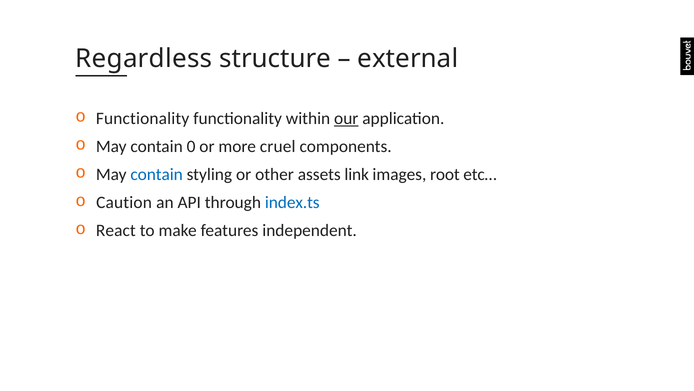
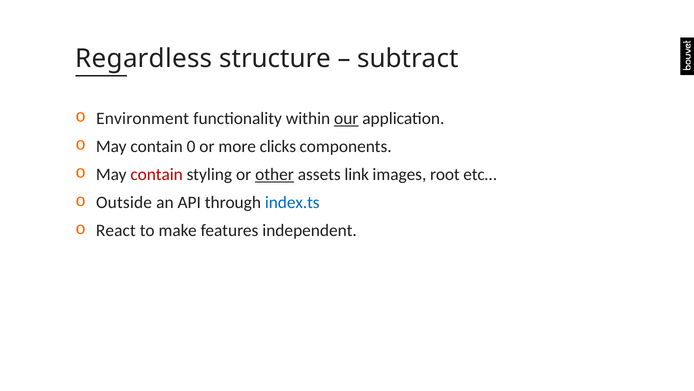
external: external -> subtract
Functionality at (143, 118): Functionality -> Environment
cruel: cruel -> clicks
contain at (157, 174) colour: blue -> red
other underline: none -> present
Caution: Caution -> Outside
